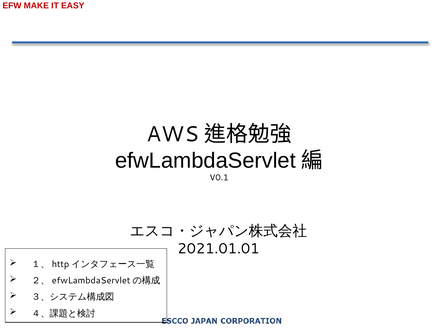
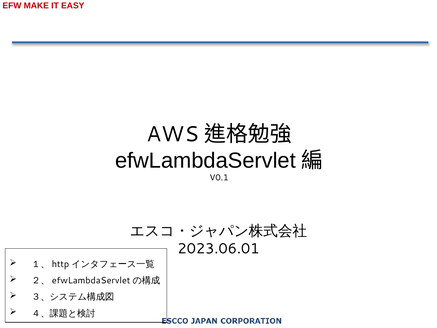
2021.01.01: 2021.01.01 -> 2023.06.01
